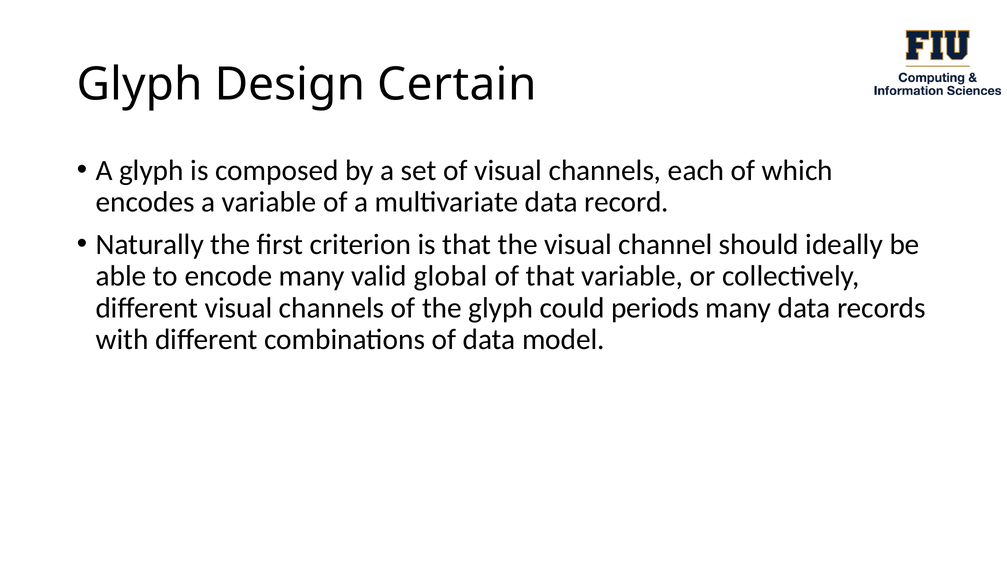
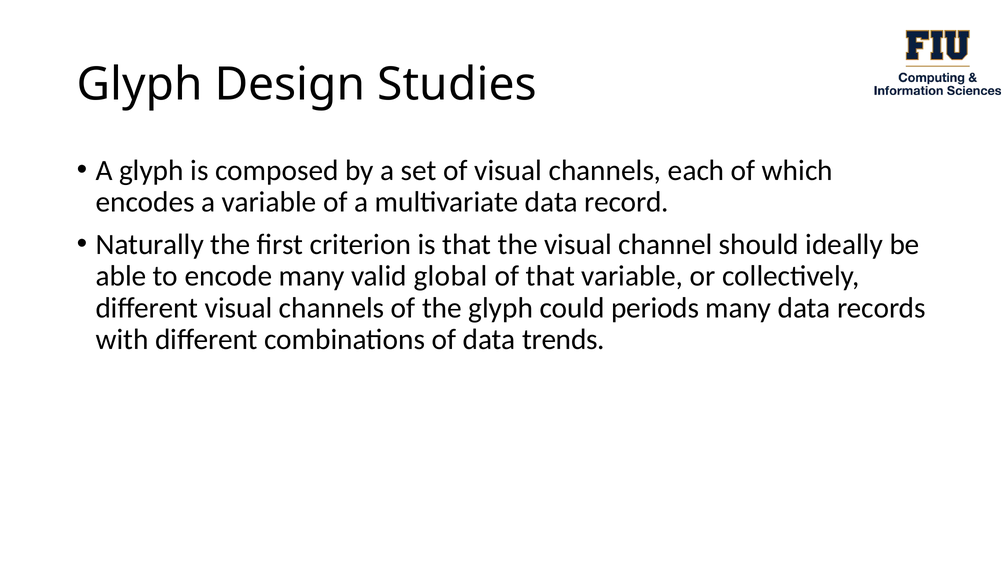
Certain: Certain -> Studies
model: model -> trends
